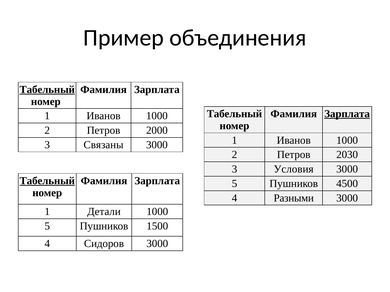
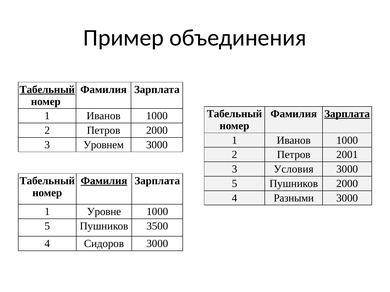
Связаны: Связаны -> Уровнем
2030: 2030 -> 2001
Табельный at (47, 181) underline: present -> none
Фамилия at (104, 181) underline: none -> present
Пушников 4500: 4500 -> 2000
Детали: Детали -> Уровне
1500: 1500 -> 3500
